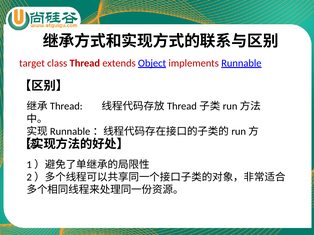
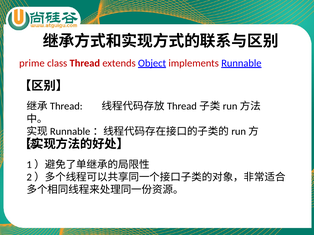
target: target -> prime
